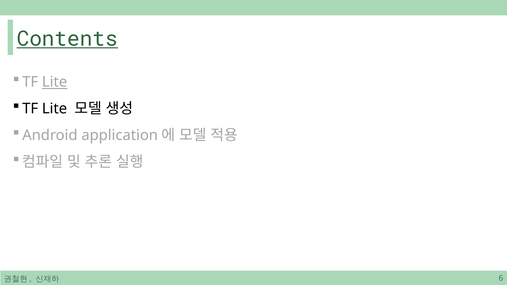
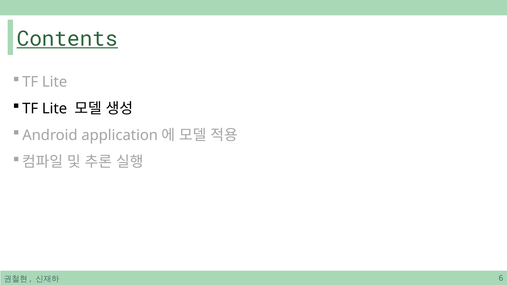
Lite at (55, 82) underline: present -> none
